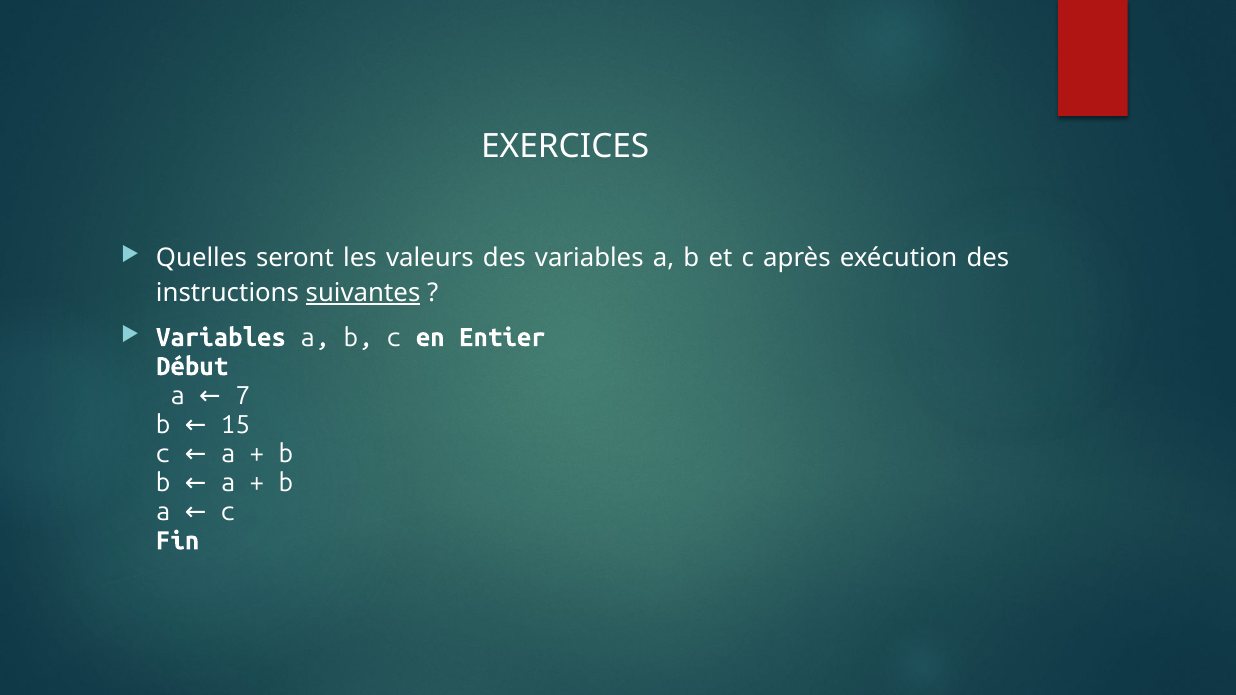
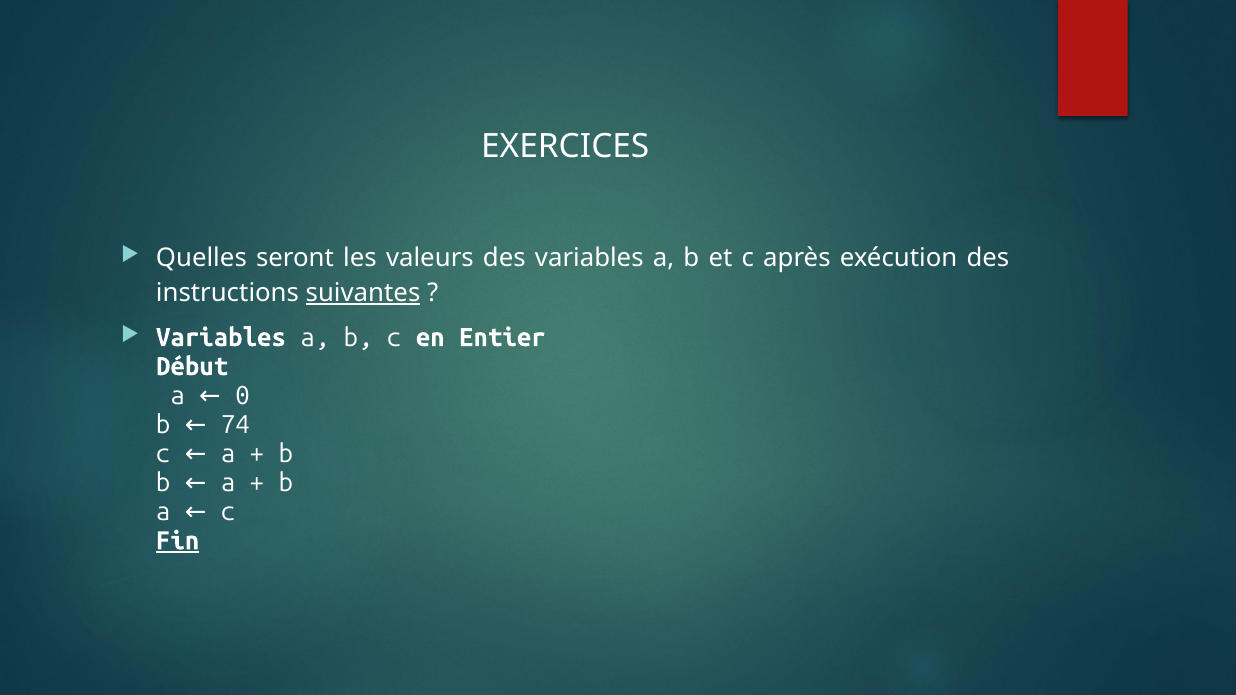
7: 7 -> 0
15: 15 -> 74
Fin underline: none -> present
